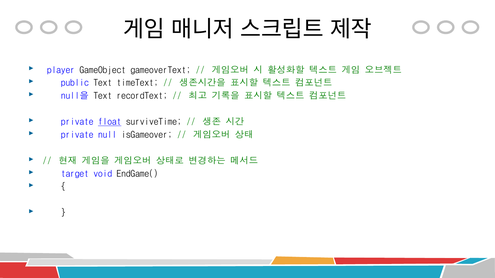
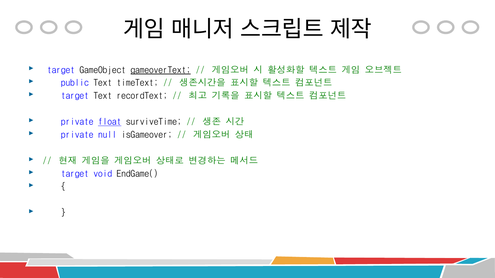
player at (61, 70): player -> target
gameoverText underline: none -> present
null을 at (75, 96): null을 -> target
